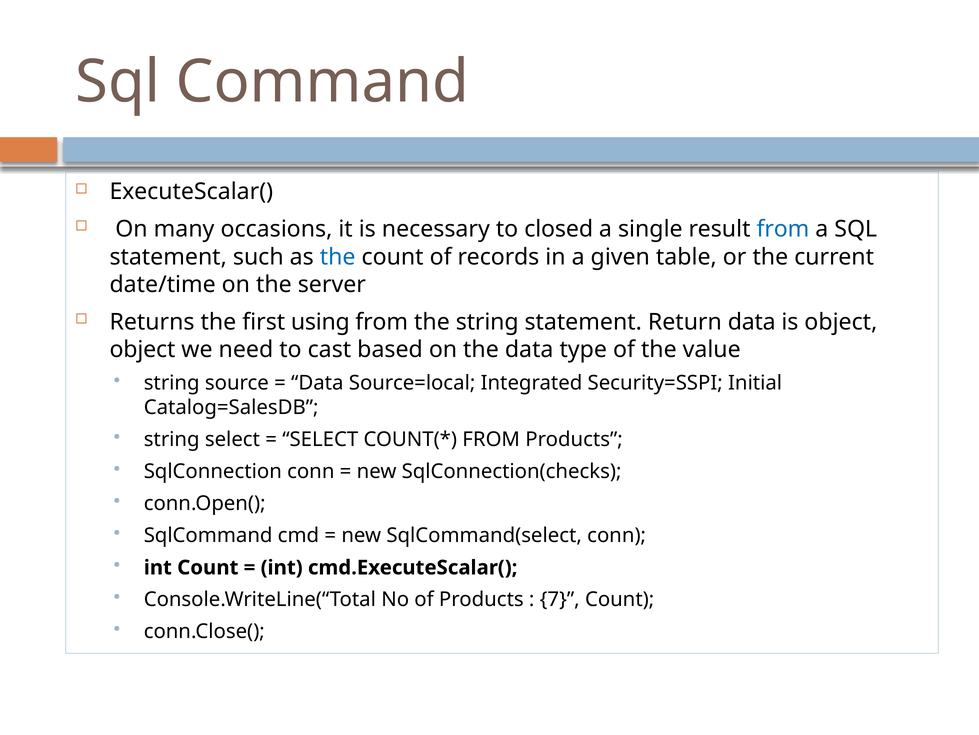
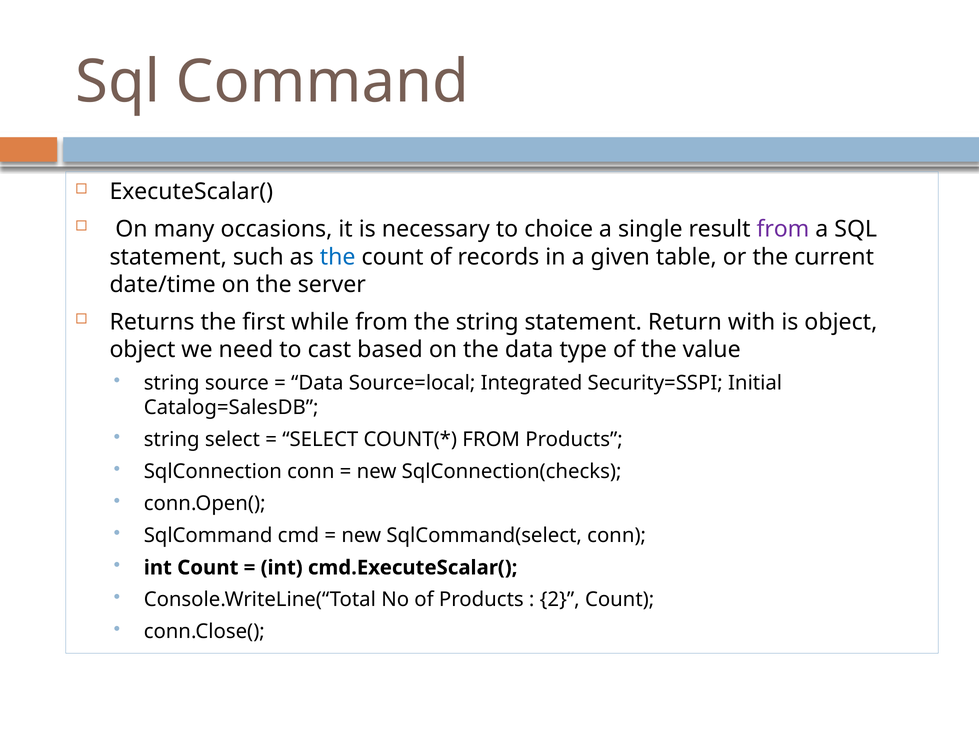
closed: closed -> choice
from at (783, 229) colour: blue -> purple
using: using -> while
Return data: data -> with
7: 7 -> 2
